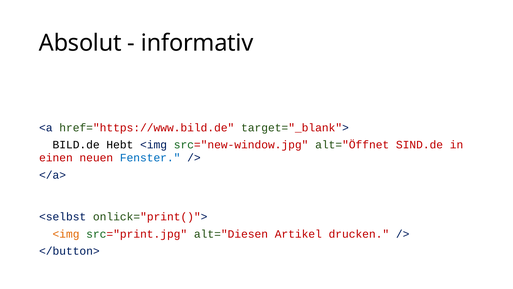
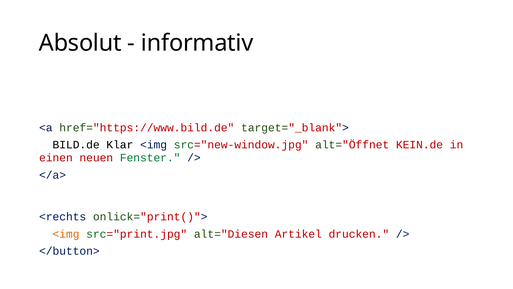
Hebt: Hebt -> Klar
SIND.de: SIND.de -> KEIN.de
Fenster colour: blue -> green
<selbst: <selbst -> <rechts
